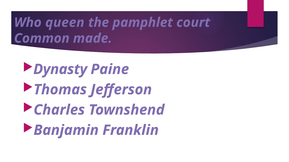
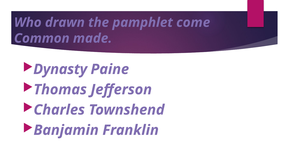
queen: queen -> drawn
court: court -> come
